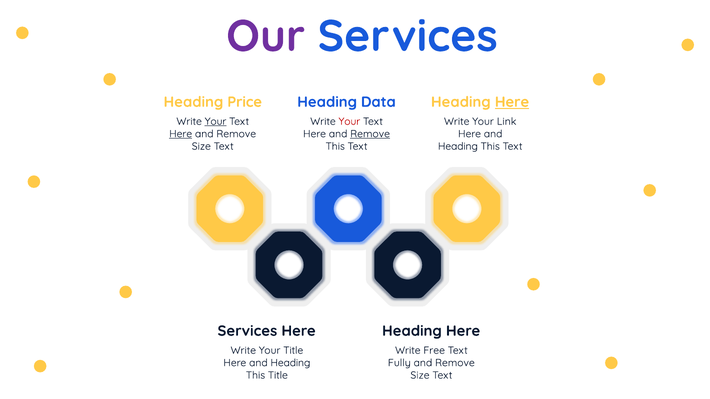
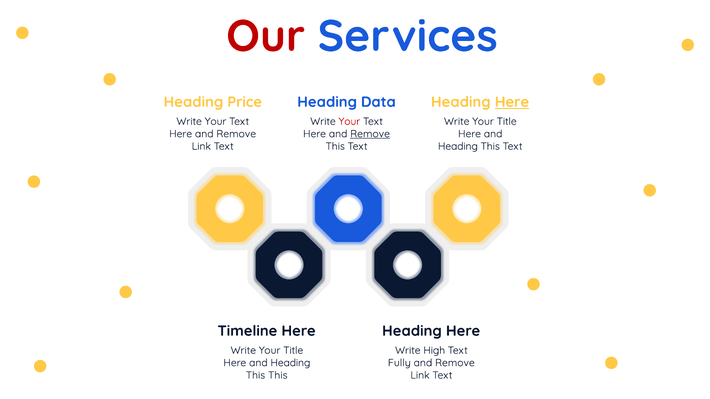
Our colour: purple -> red
Your at (216, 122) underline: present -> none
Link at (507, 122): Link -> Title
Here at (181, 134) underline: present -> none
Size at (201, 146): Size -> Link
Services at (247, 331): Services -> Timeline
Free: Free -> High
This Title: Title -> This
Size at (420, 376): Size -> Link
